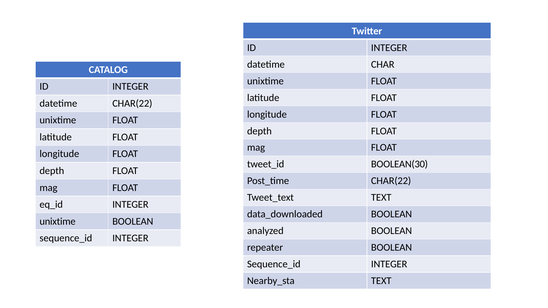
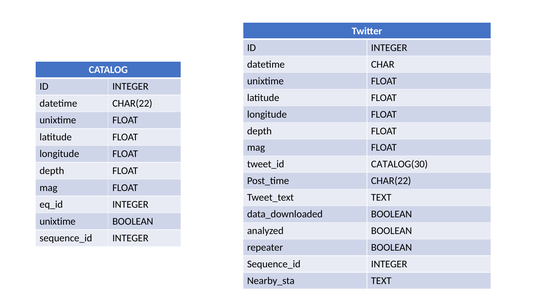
BOOLEAN(30: BOOLEAN(30 -> CATALOG(30
